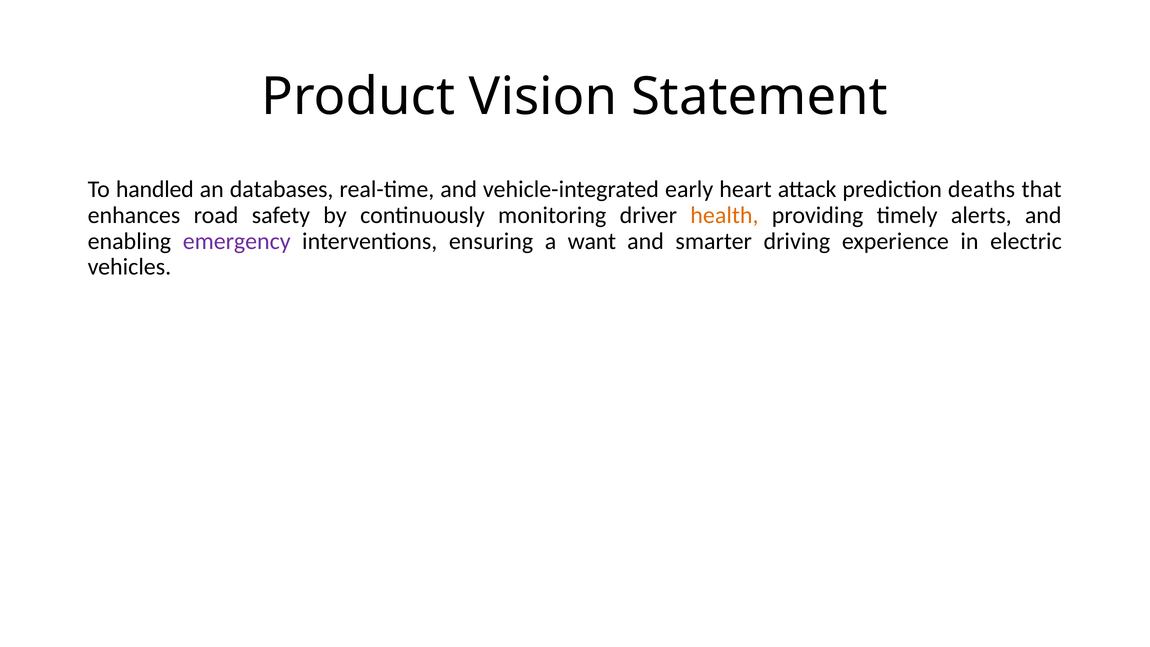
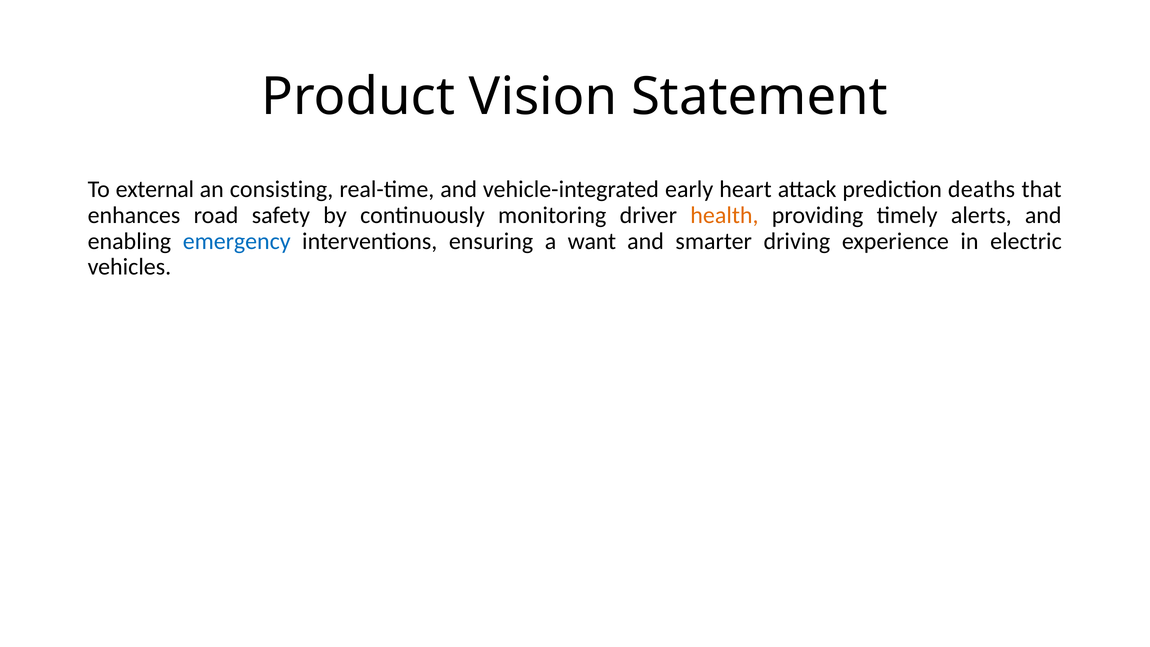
handled: handled -> external
databases: databases -> consisting
emergency colour: purple -> blue
